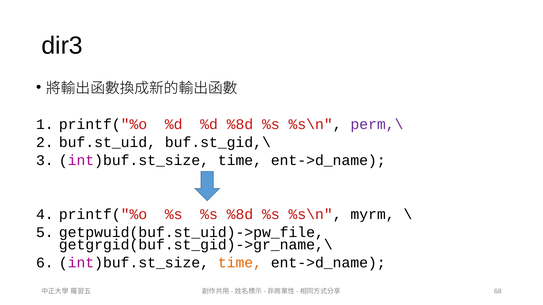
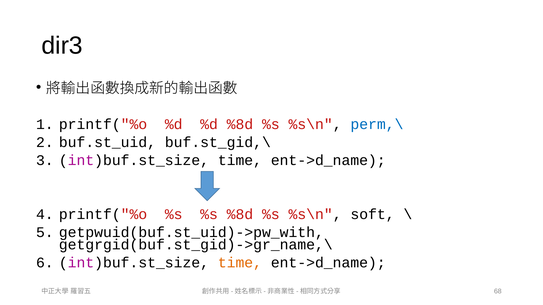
perm,\ colour: purple -> blue
myrm: myrm -> soft
getpwuid(buf.st_uid)->pw_file: getpwuid(buf.st_uid)->pw_file -> getpwuid(buf.st_uid)->pw_with
